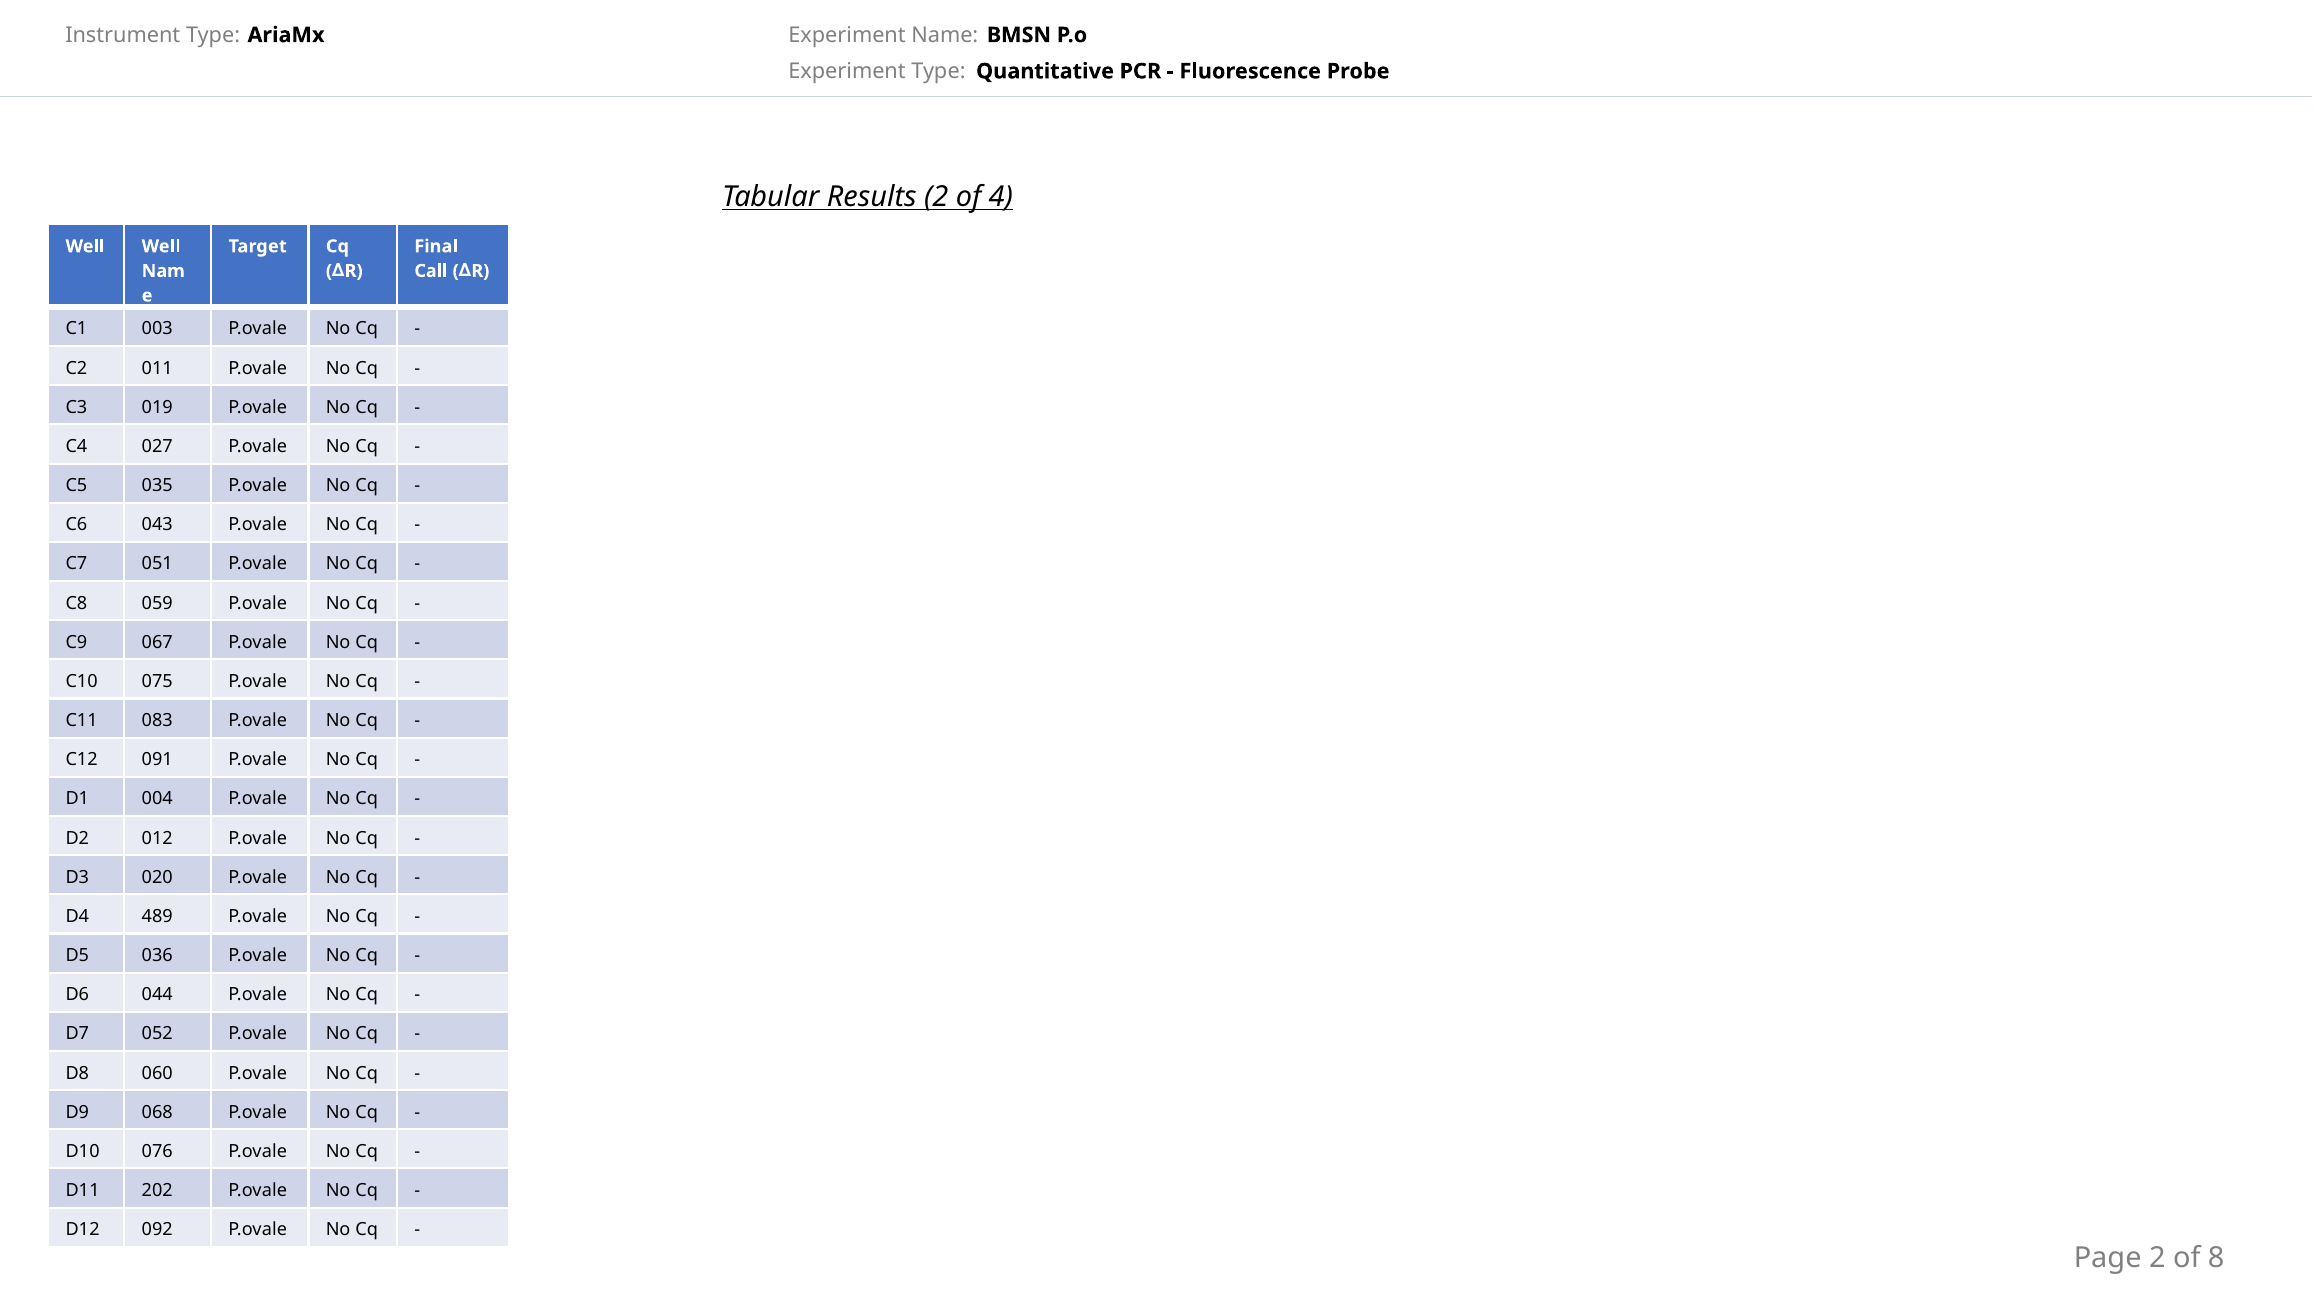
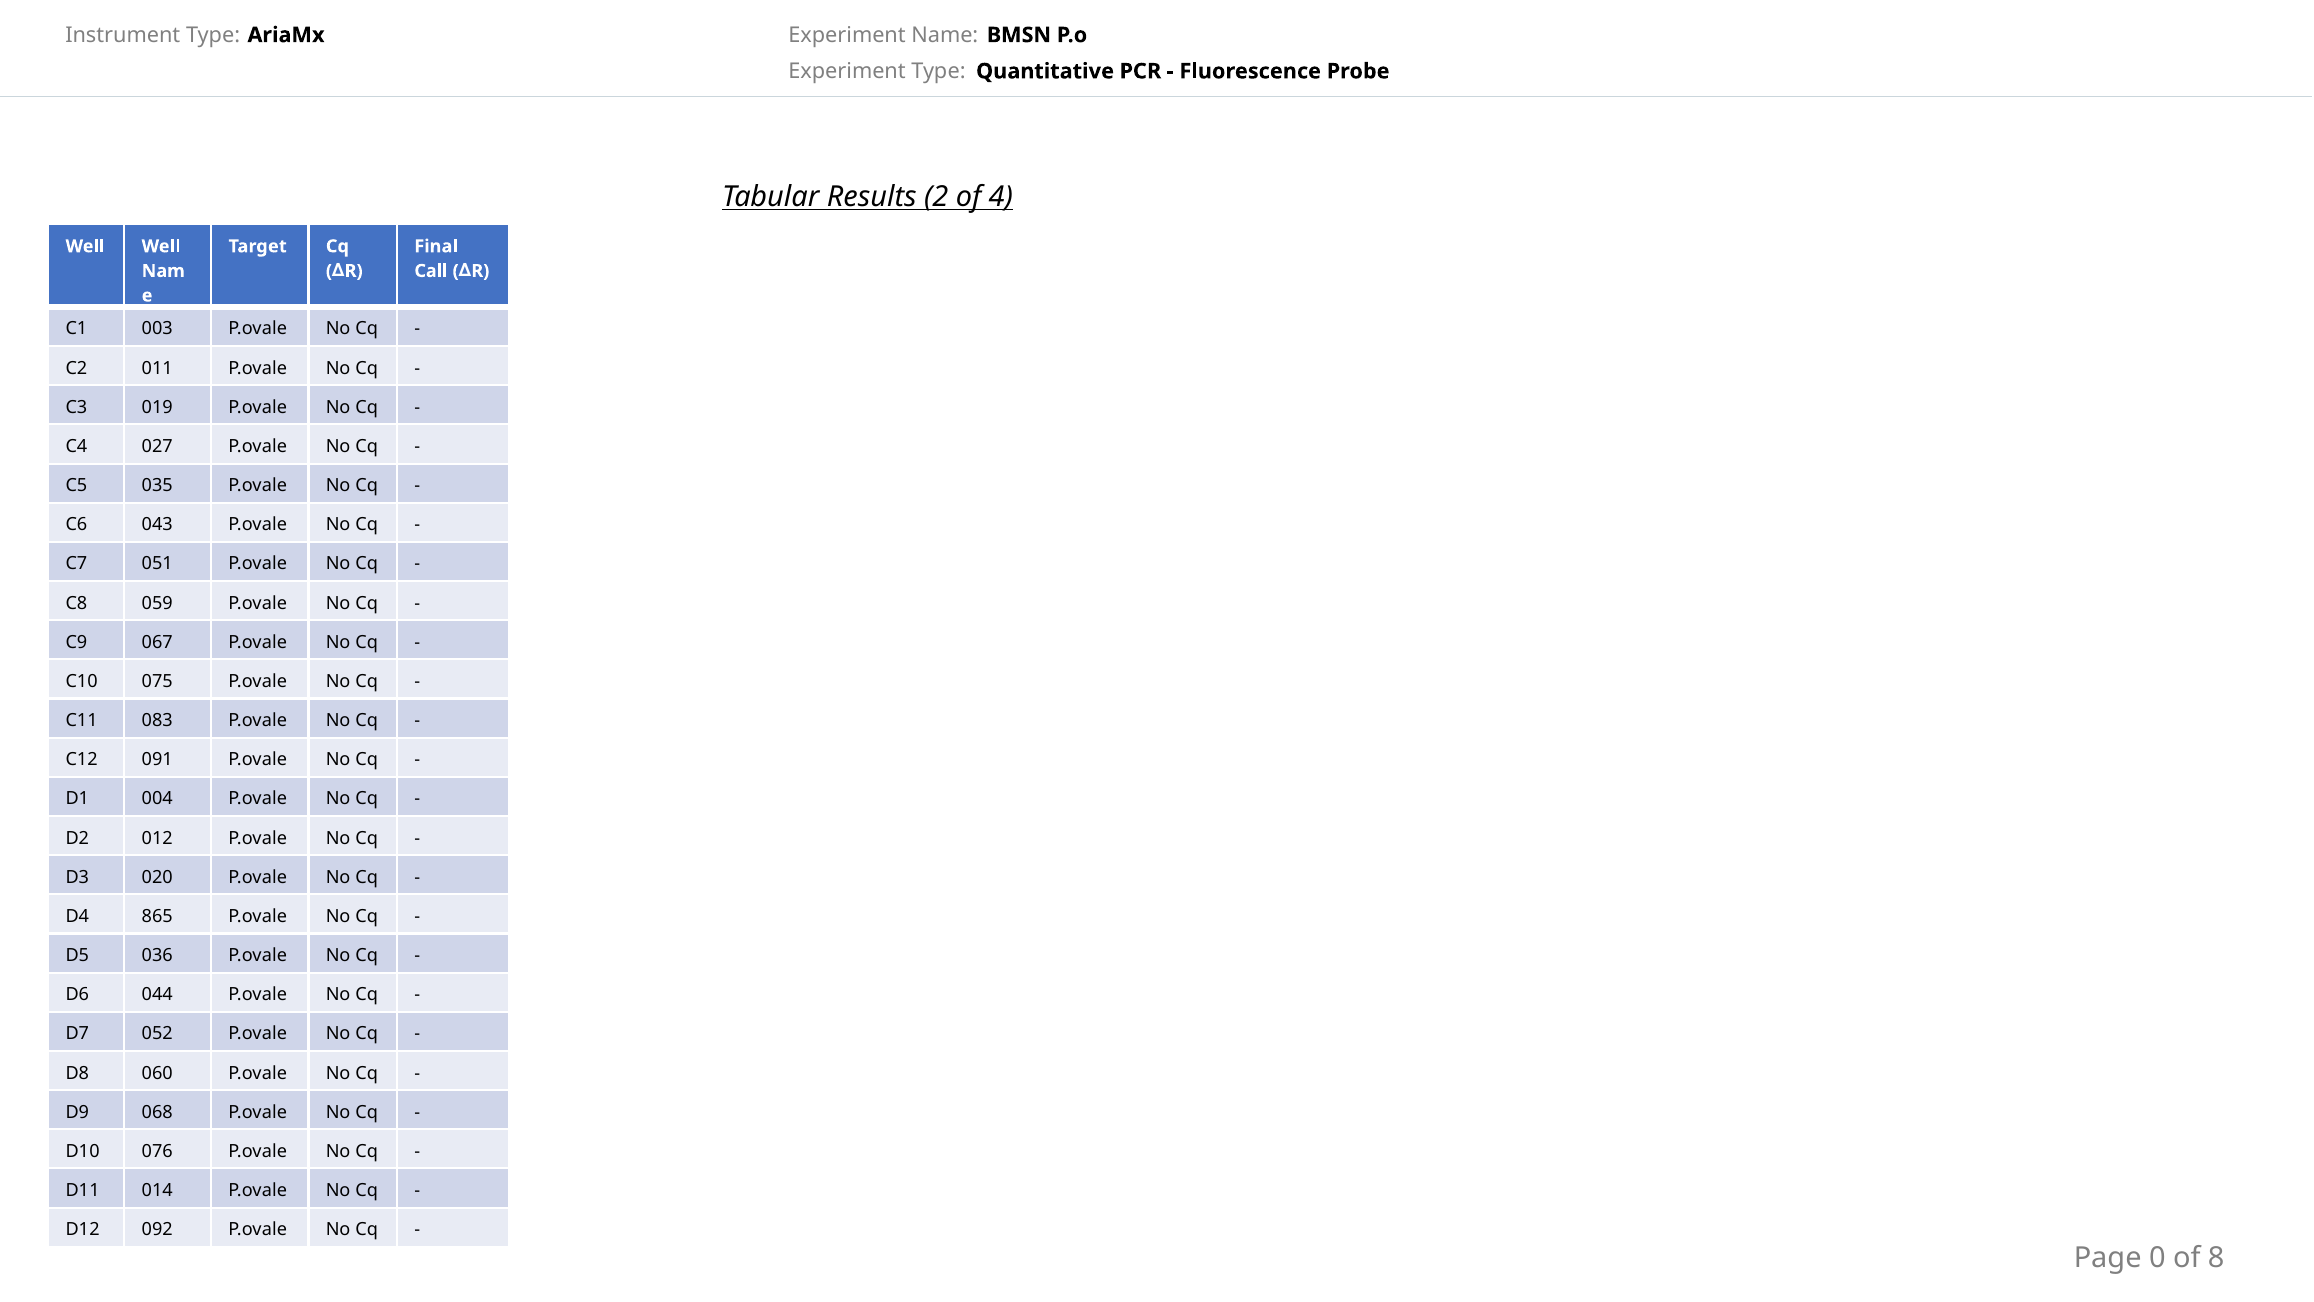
489: 489 -> 865
202: 202 -> 014
Page 2: 2 -> 0
